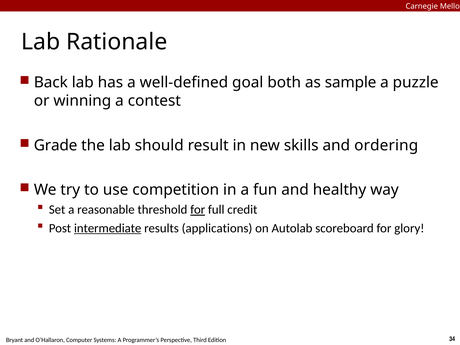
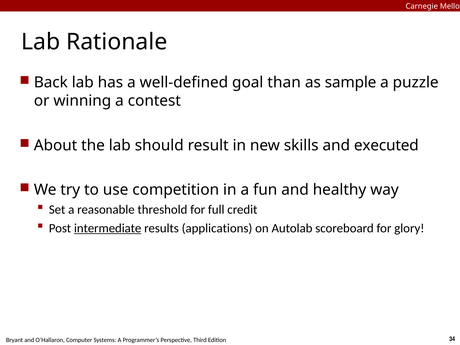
both: both -> than
Grade: Grade -> About
ordering: ordering -> executed
for at (198, 210) underline: present -> none
